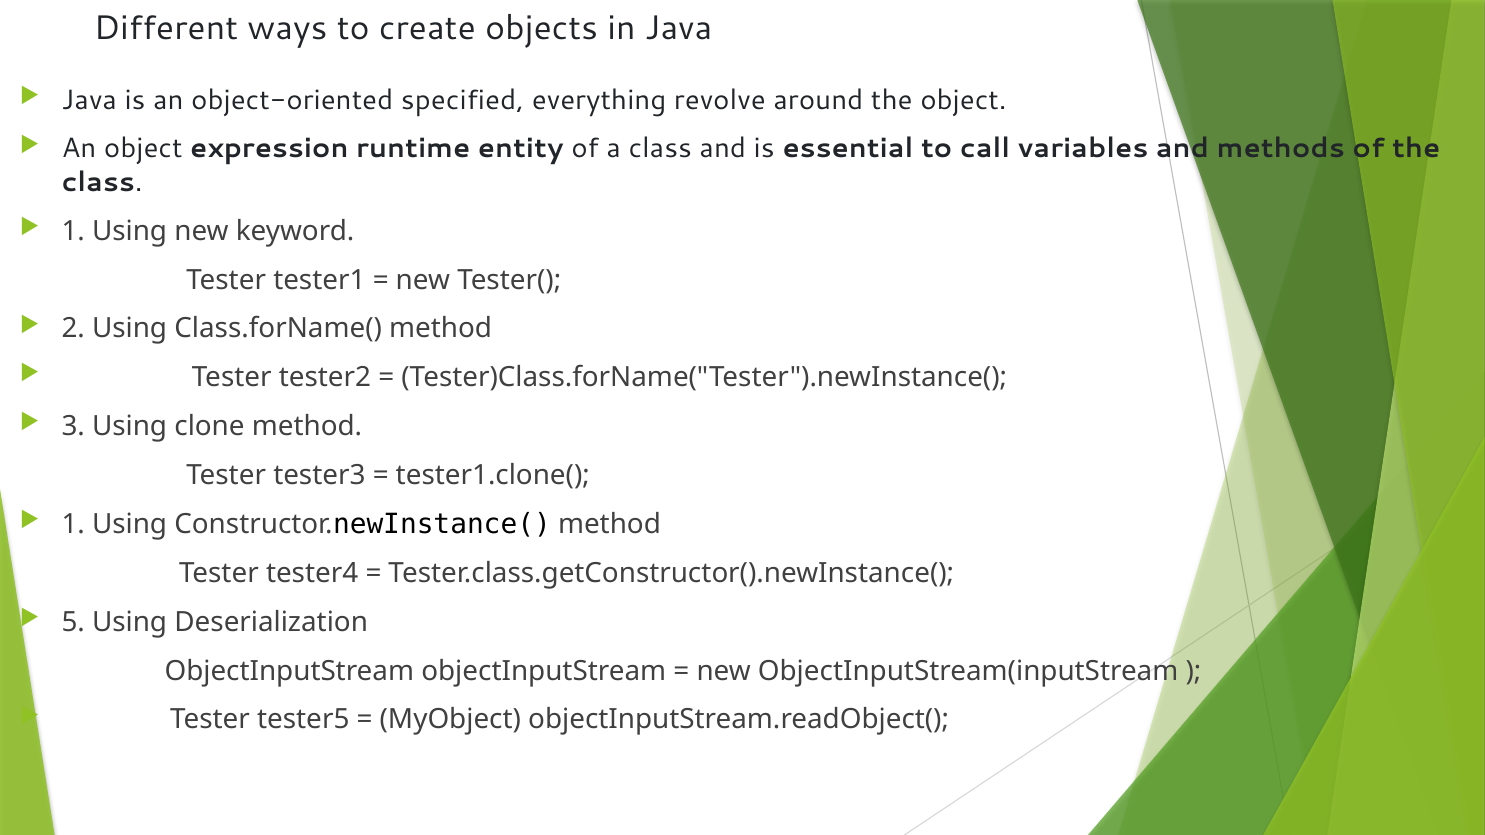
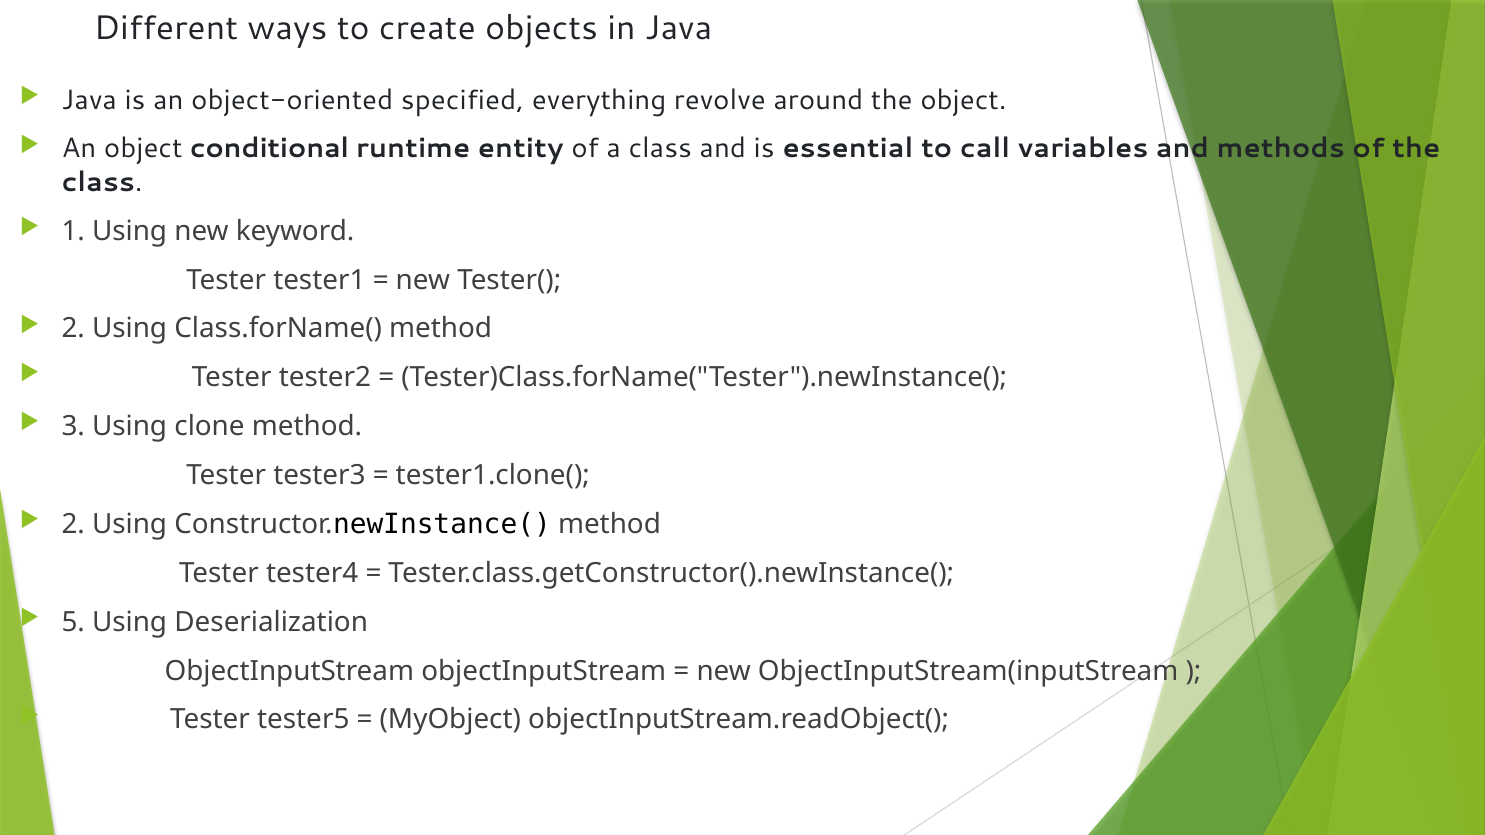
expression: expression -> conditional
1 at (73, 524): 1 -> 2
